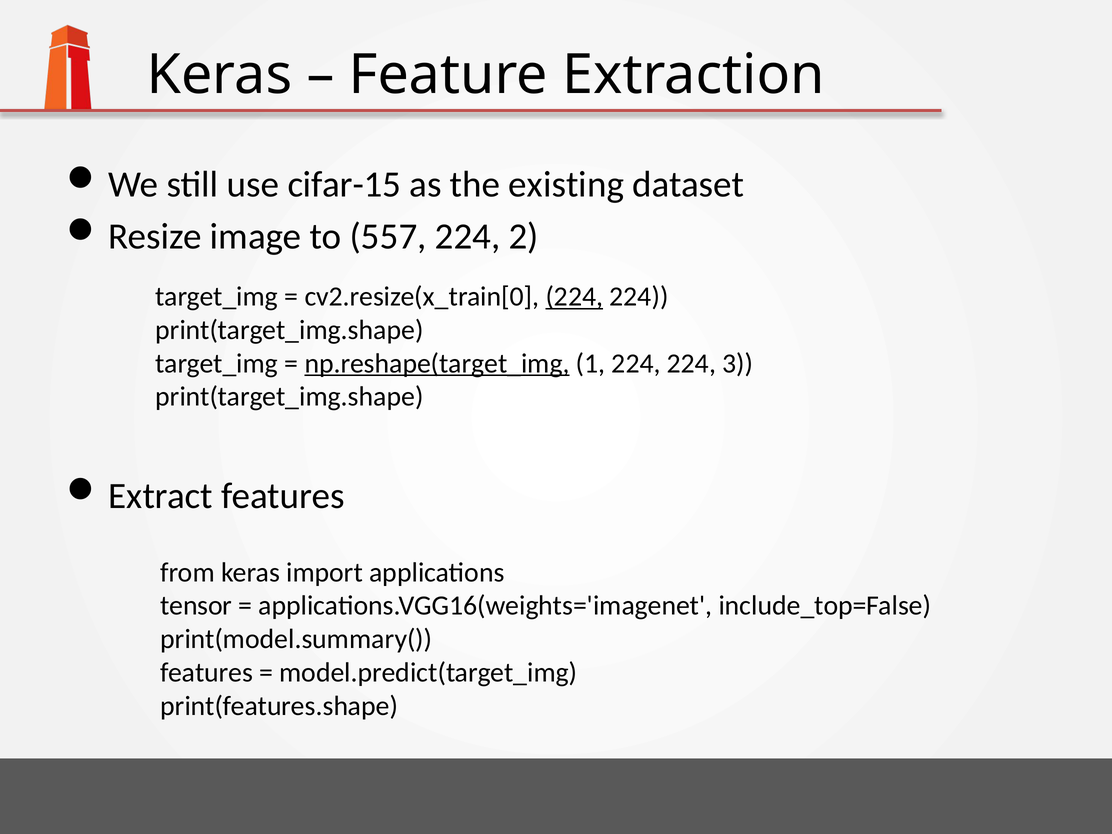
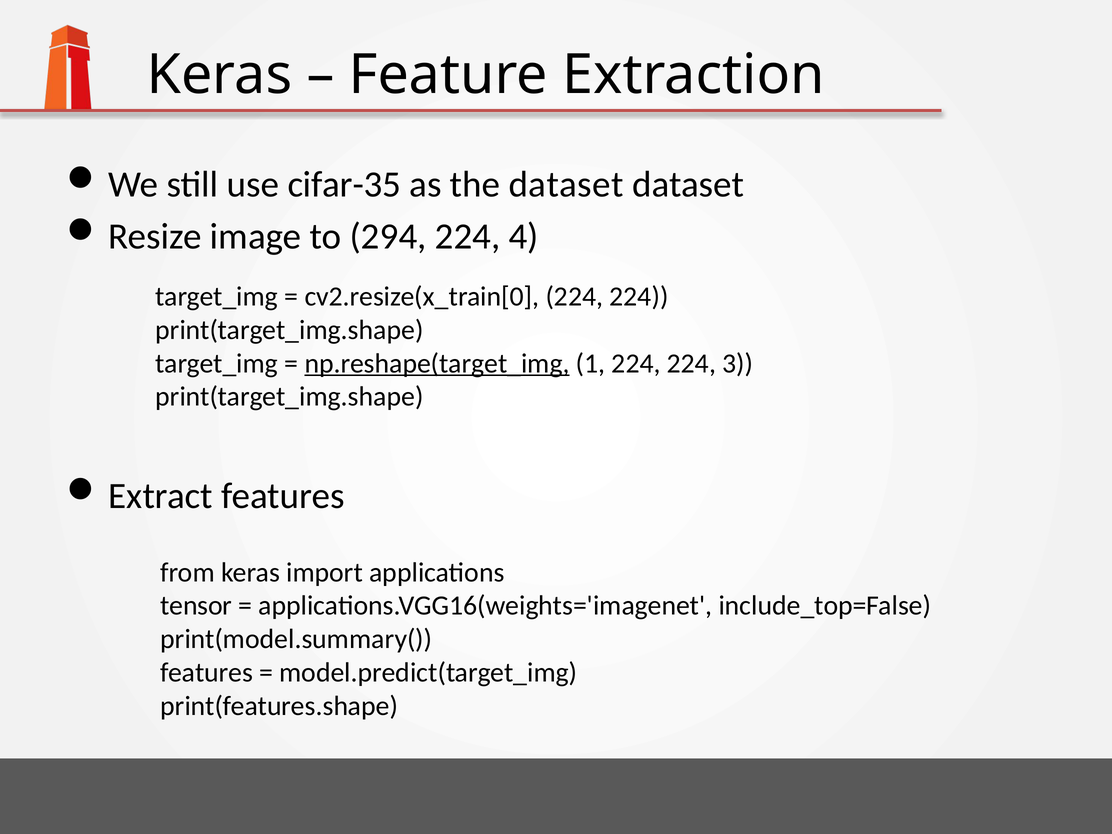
cifar-15: cifar-15 -> cifar-35
the existing: existing -> dataset
557: 557 -> 294
2: 2 -> 4
224 at (574, 297) underline: present -> none
